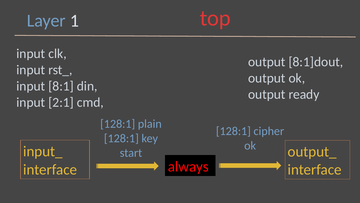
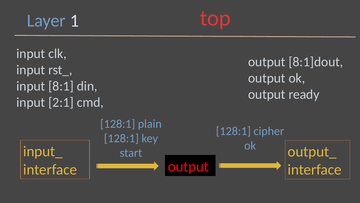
always at (188, 166): always -> output
